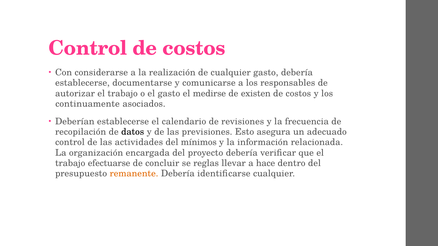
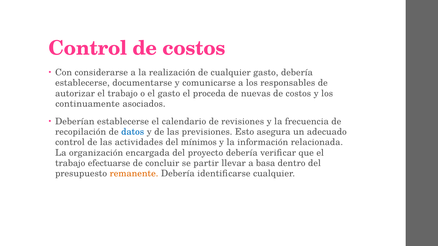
medirse: medirse -> proceda
existen: existen -> nuevas
datos colour: black -> blue
reglas: reglas -> partir
hace: hace -> basa
